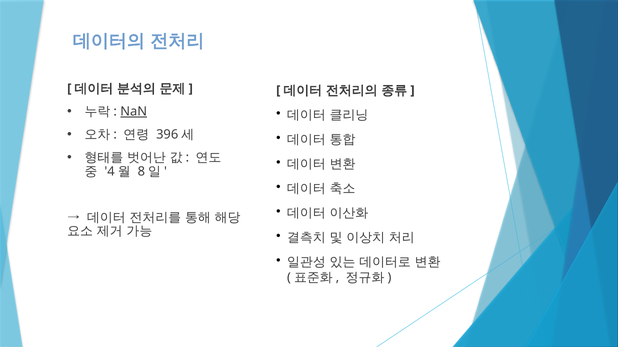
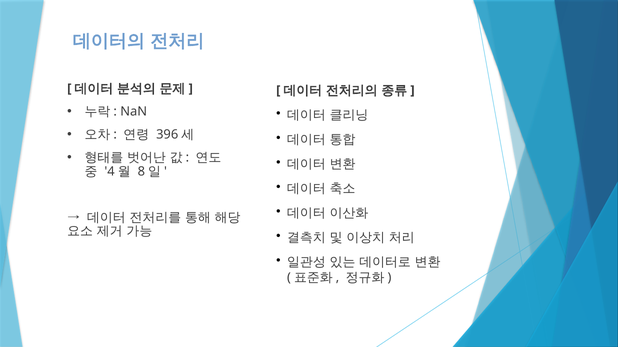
NaN underline: present -> none
